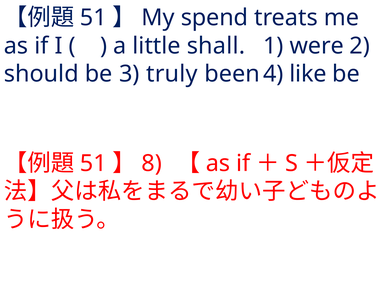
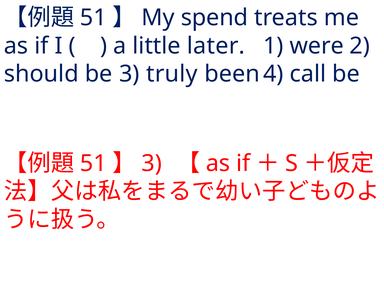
shall: shall -> later
like: like -> call
8 at (152, 163): 8 -> 3
